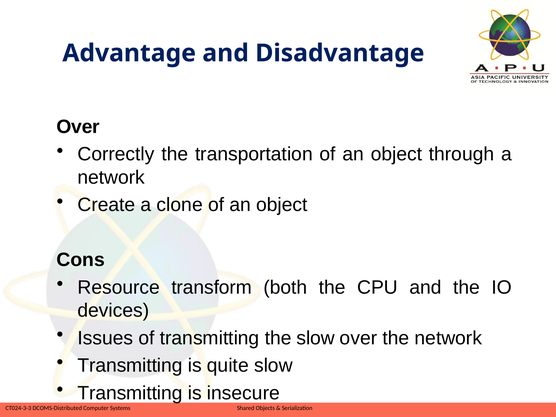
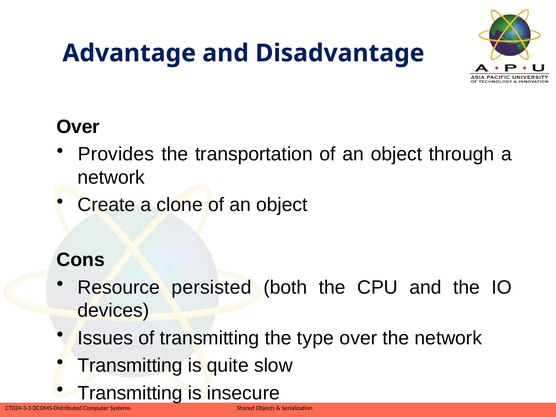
Correctly: Correctly -> Provides
transform: transform -> persisted
the slow: slow -> type
